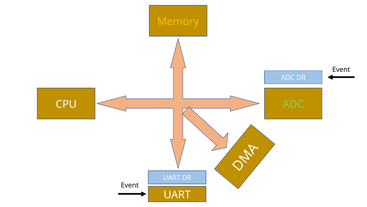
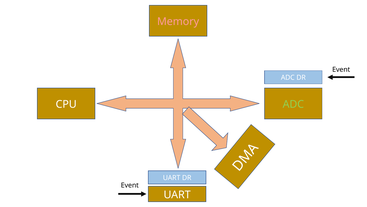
Memory colour: yellow -> pink
